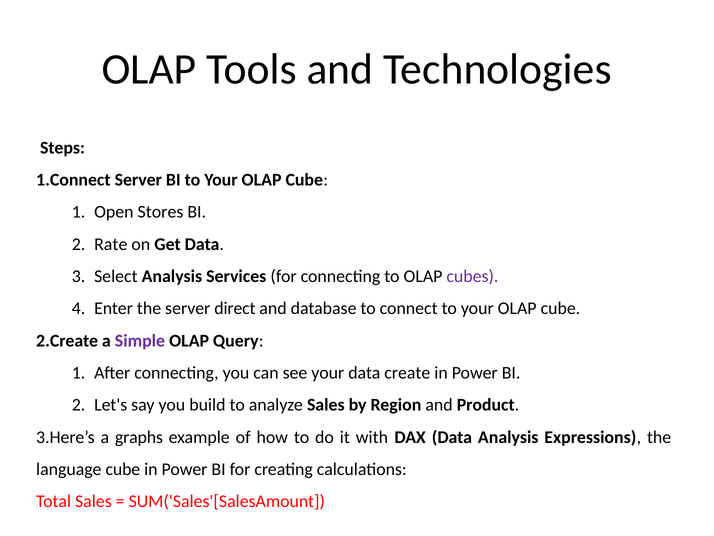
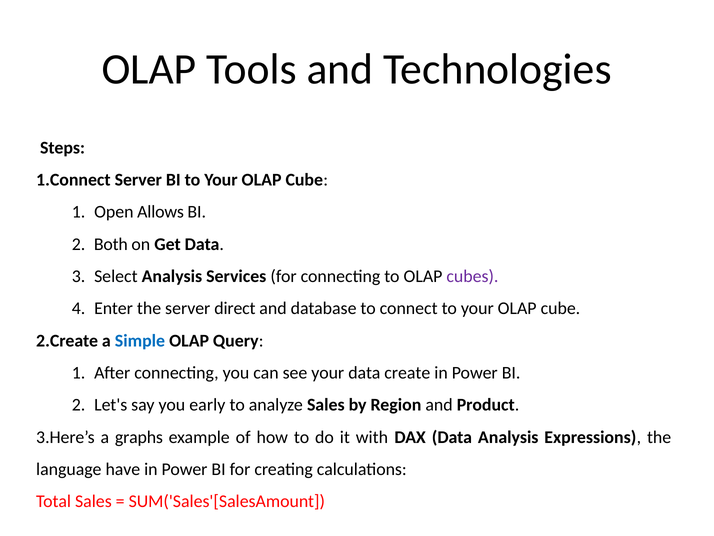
Stores: Stores -> Allows
Rate: Rate -> Both
Simple colour: purple -> blue
build: build -> early
language cube: cube -> have
